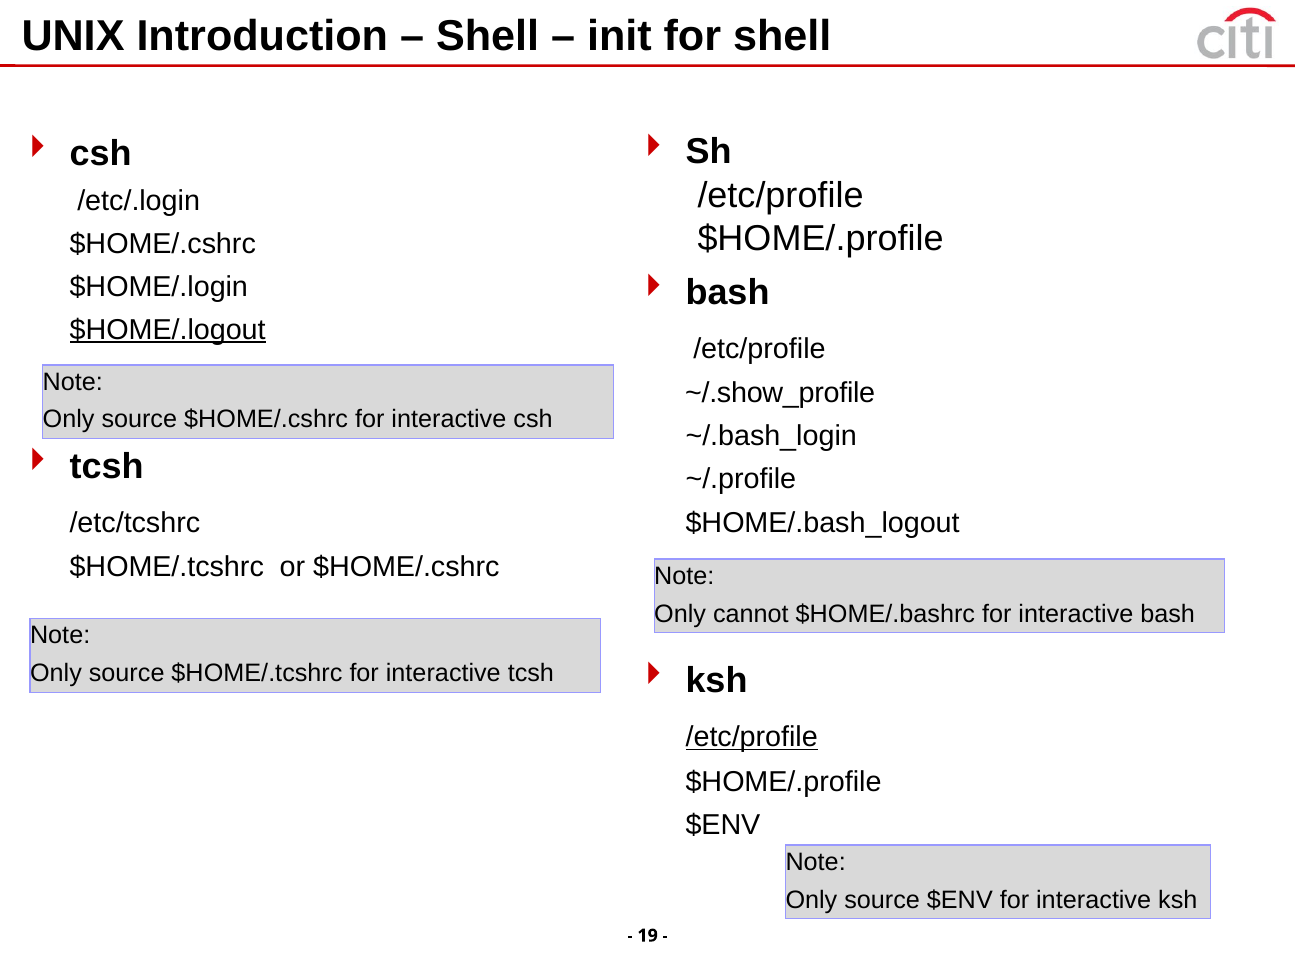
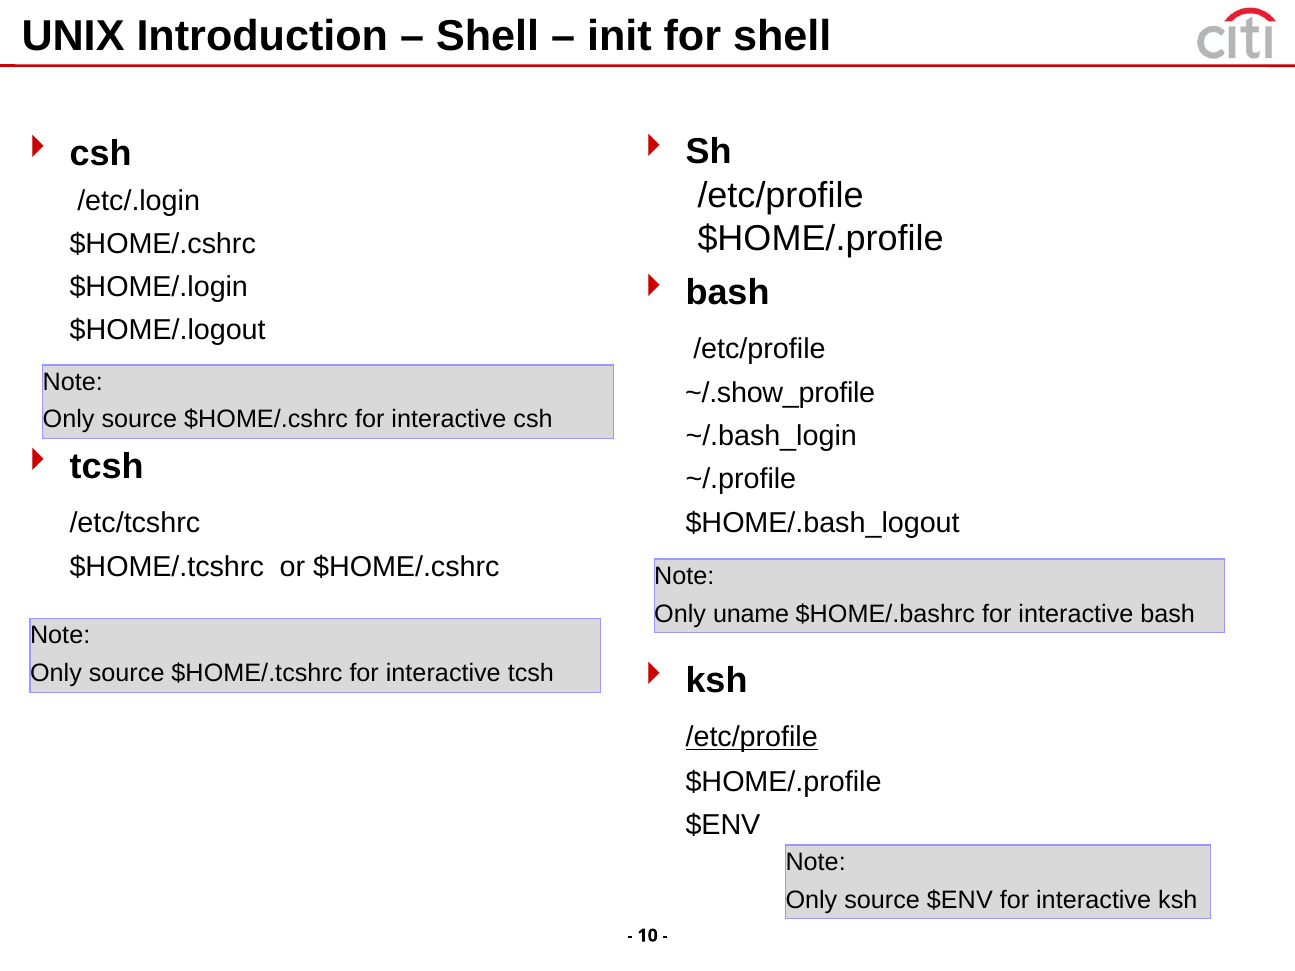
$HOME/.logout underline: present -> none
cannot: cannot -> uname
19: 19 -> 10
